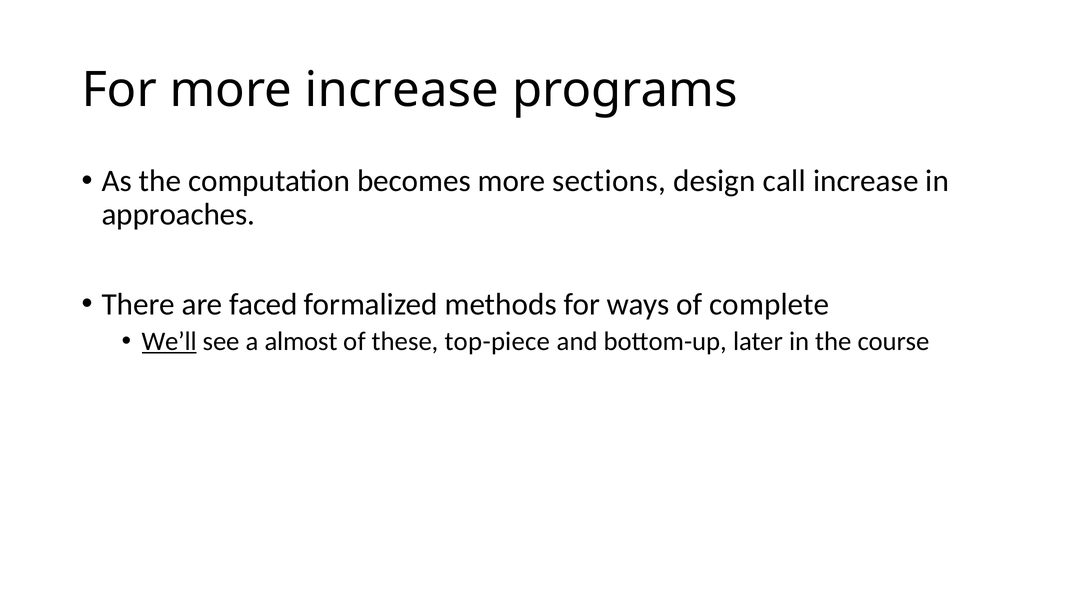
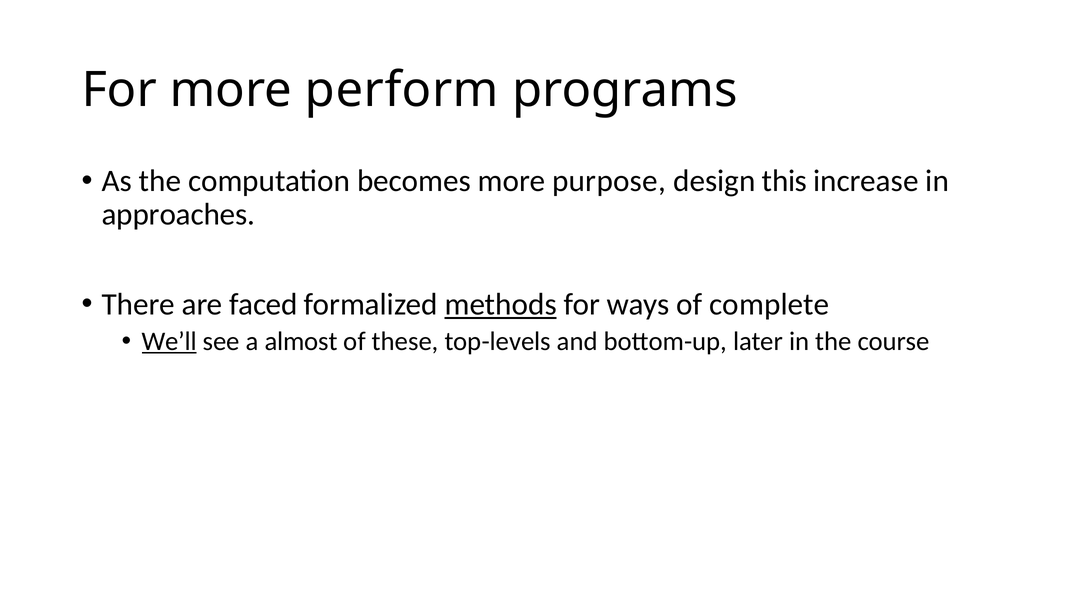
more increase: increase -> perform
sections: sections -> purpose
call: call -> this
methods underline: none -> present
top-piece: top-piece -> top-levels
